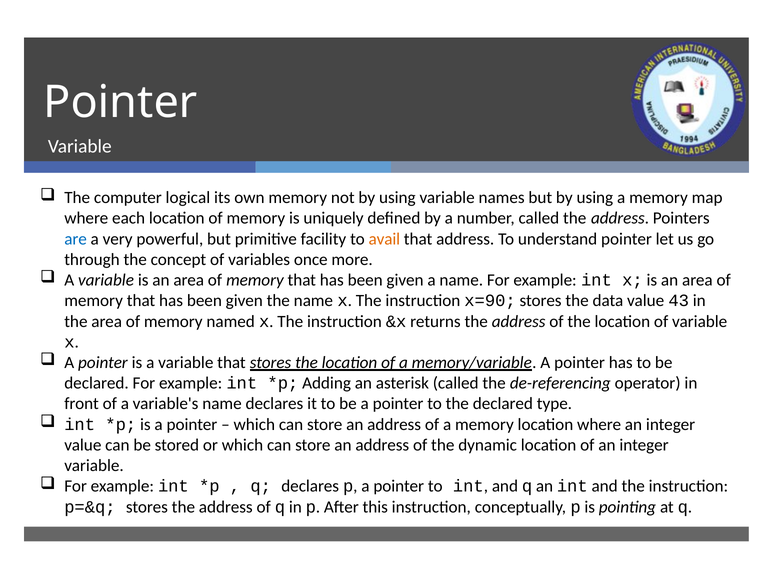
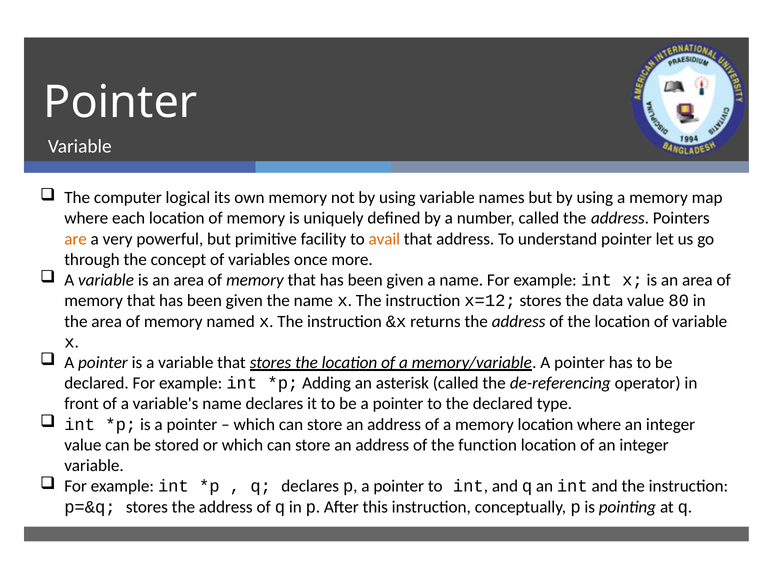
are colour: blue -> orange
x=90: x=90 -> x=12
43: 43 -> 80
dynamic: dynamic -> function
